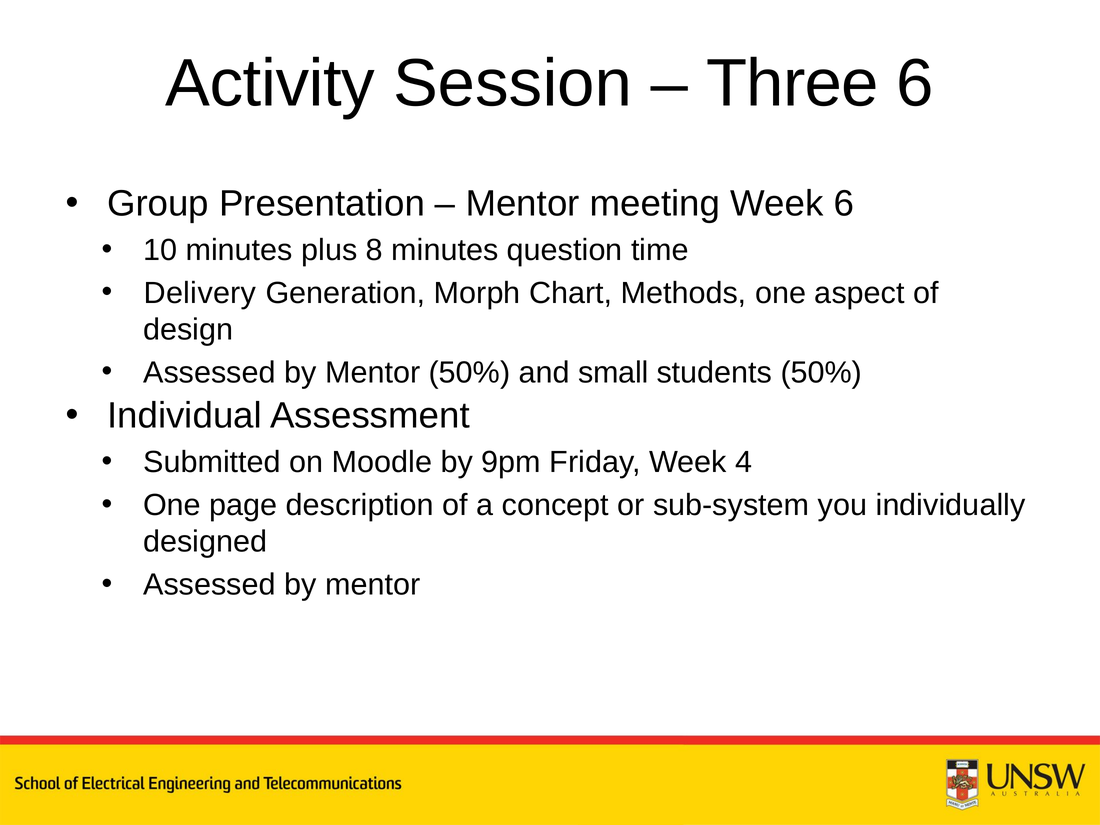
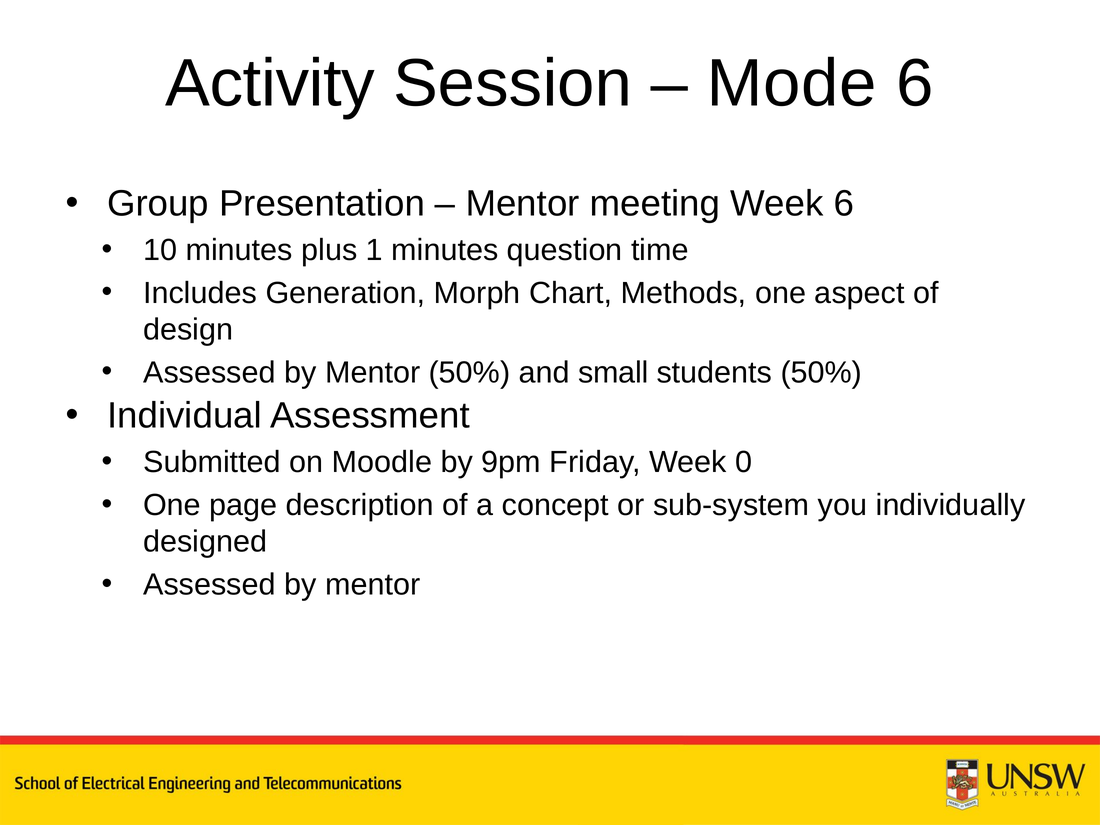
Three: Three -> Mode
8: 8 -> 1
Delivery: Delivery -> Includes
4: 4 -> 0
